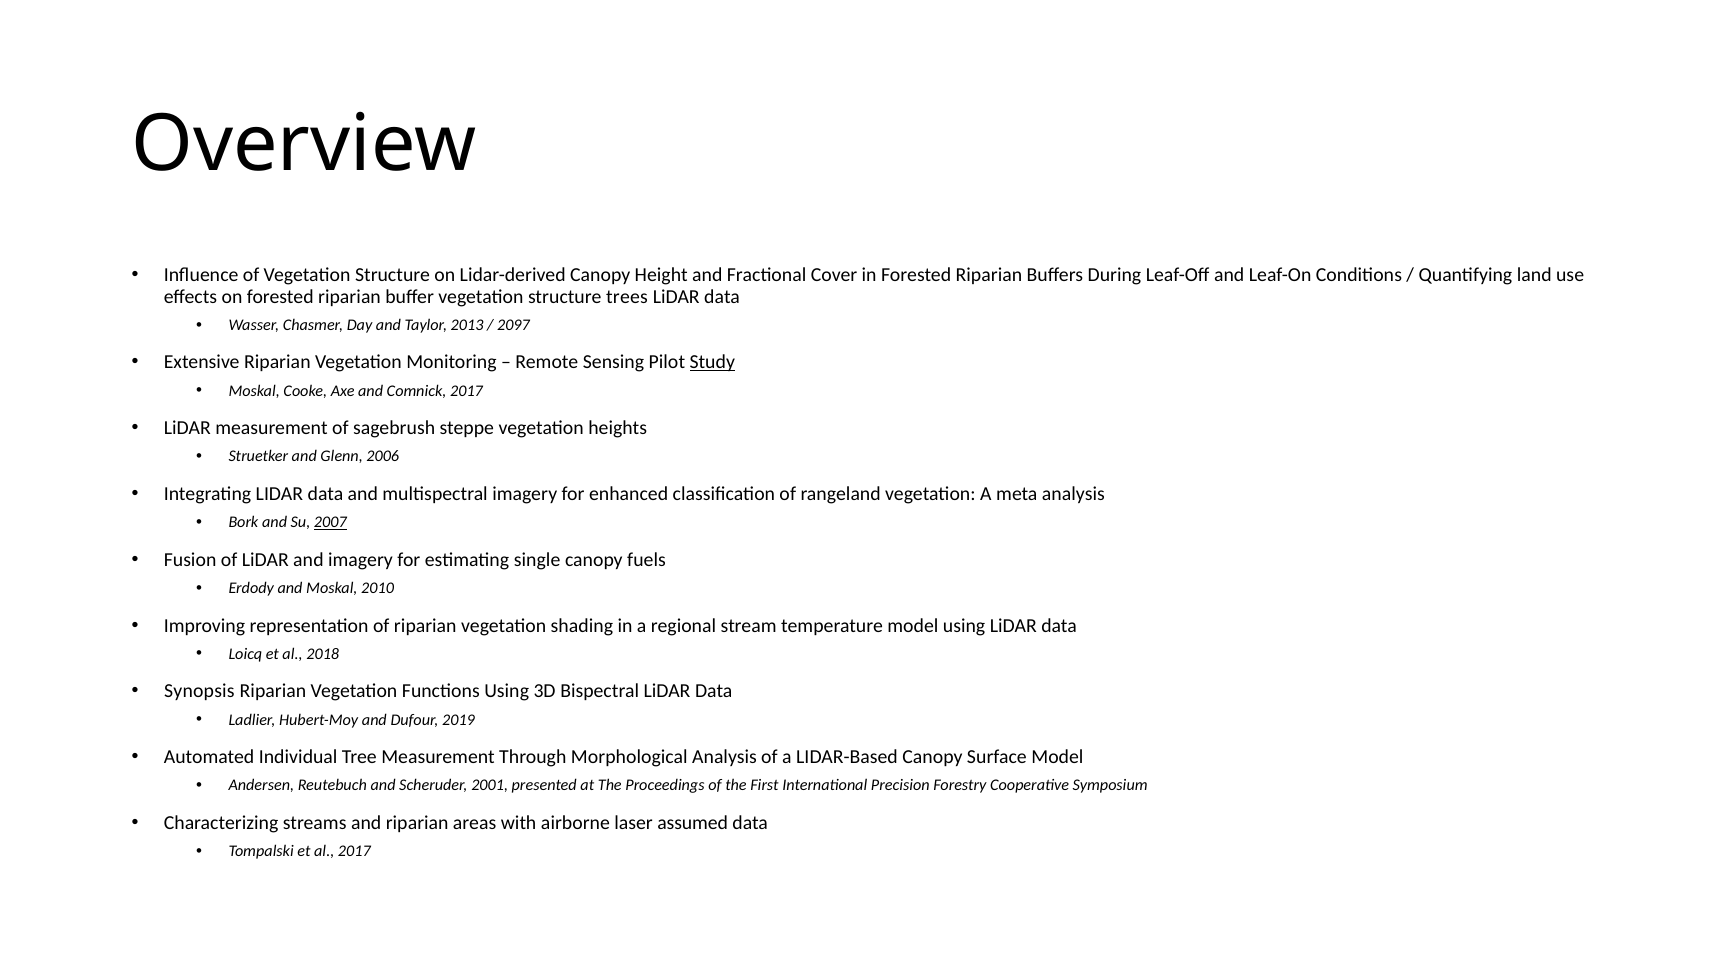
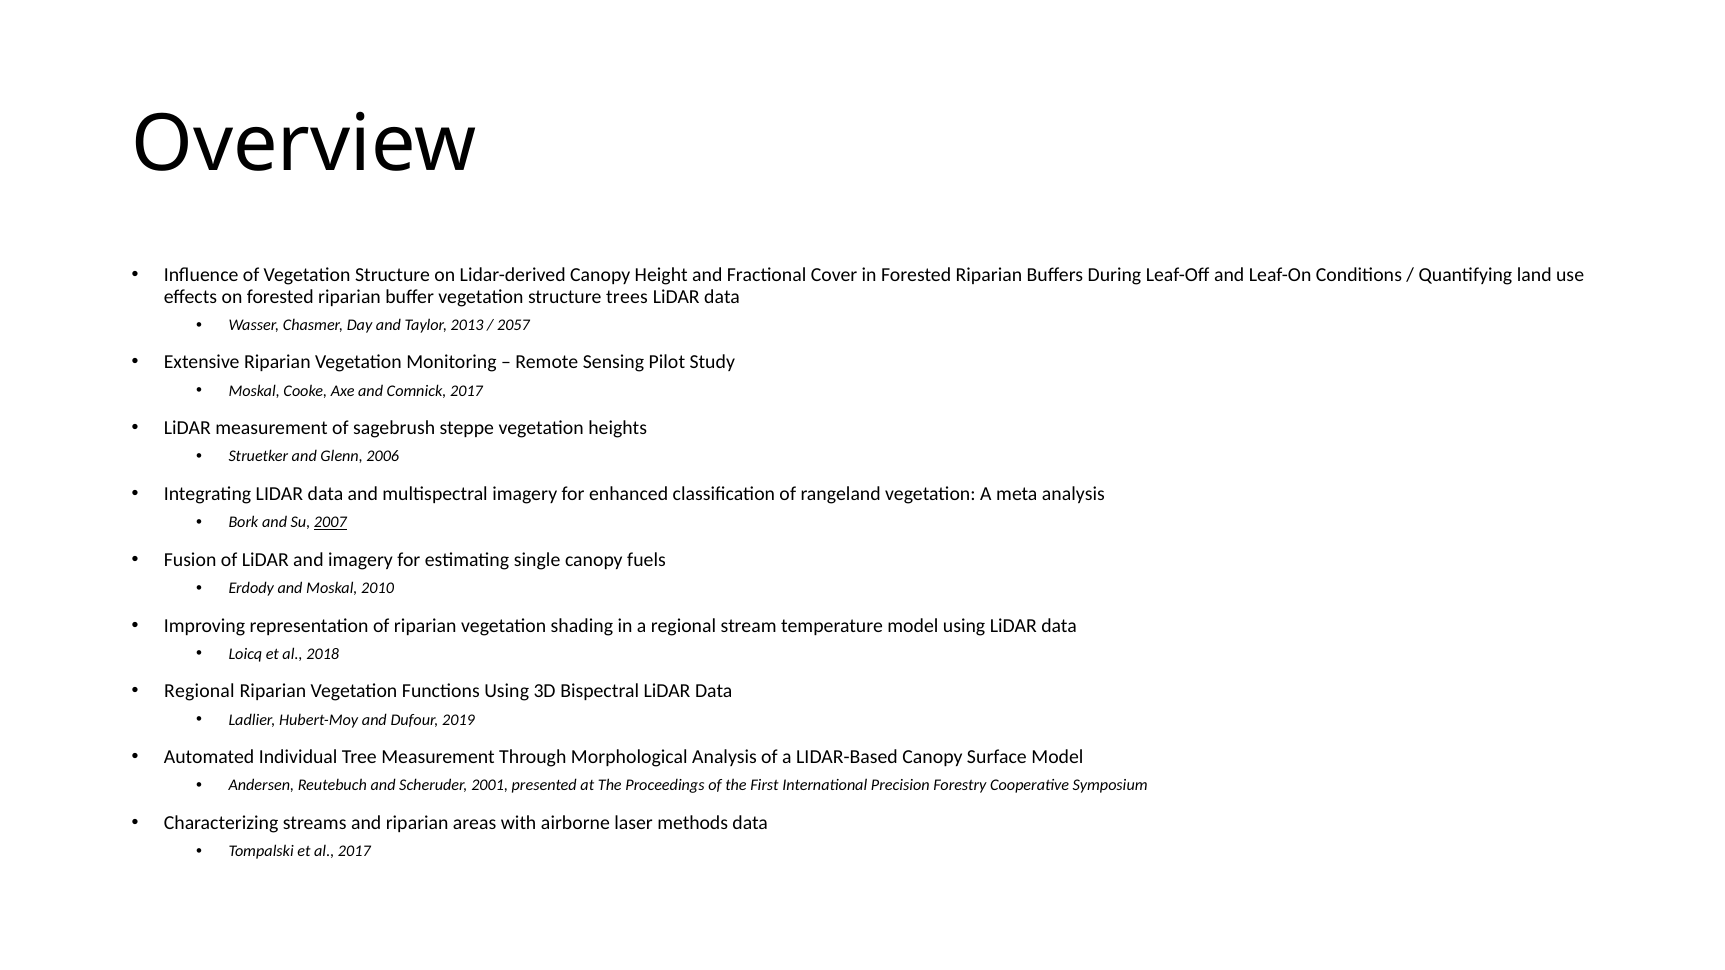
2097: 2097 -> 2057
Study underline: present -> none
Synopsis at (199, 692): Synopsis -> Regional
assumed: assumed -> methods
